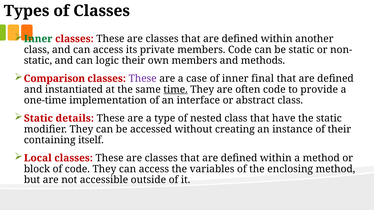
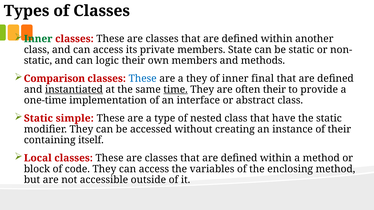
members Code: Code -> State
These at (143, 79) colour: purple -> blue
a case: case -> they
instantiated underline: none -> present
often code: code -> their
details: details -> simple
